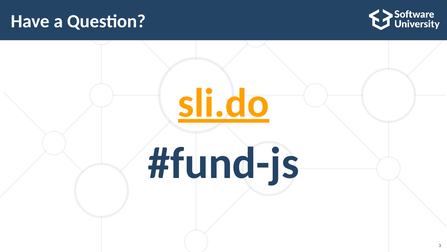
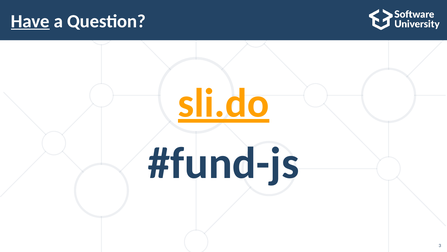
Have underline: none -> present
